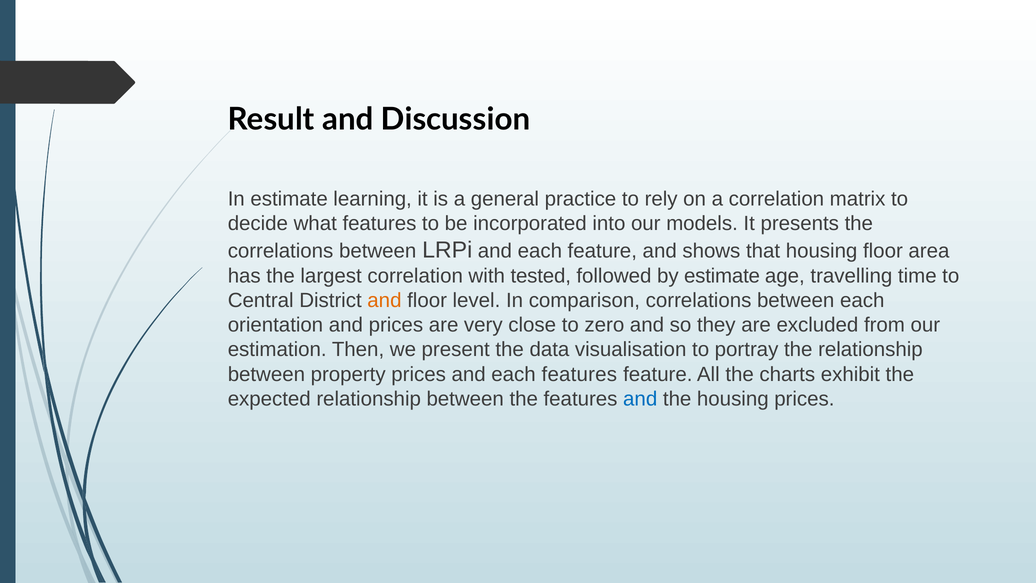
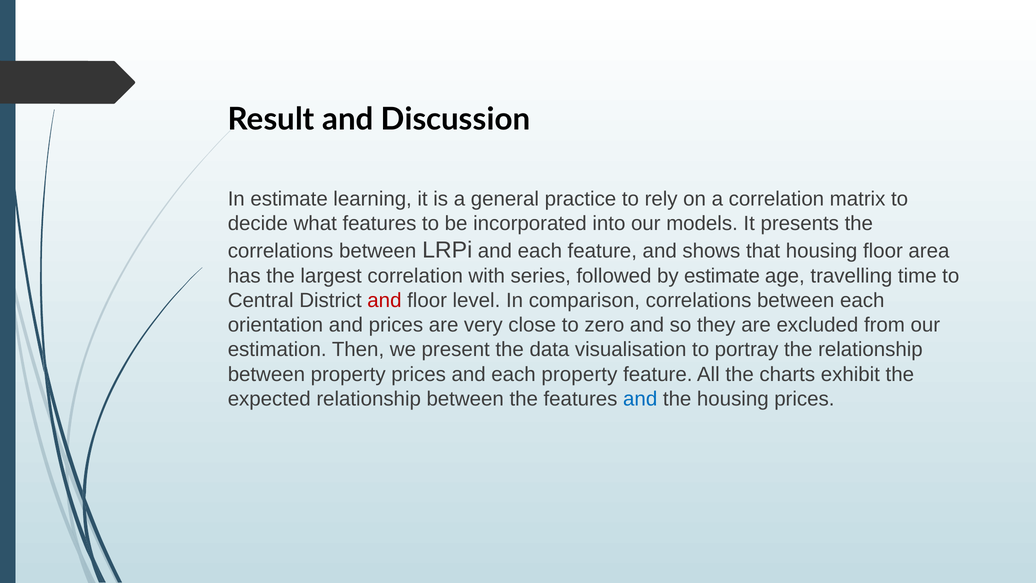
tested: tested -> series
and at (384, 300) colour: orange -> red
each features: features -> property
